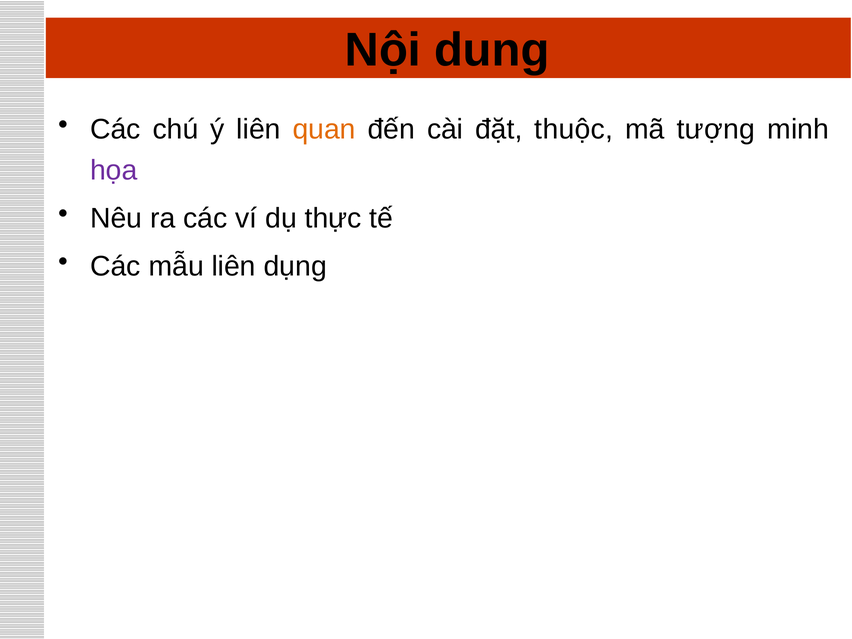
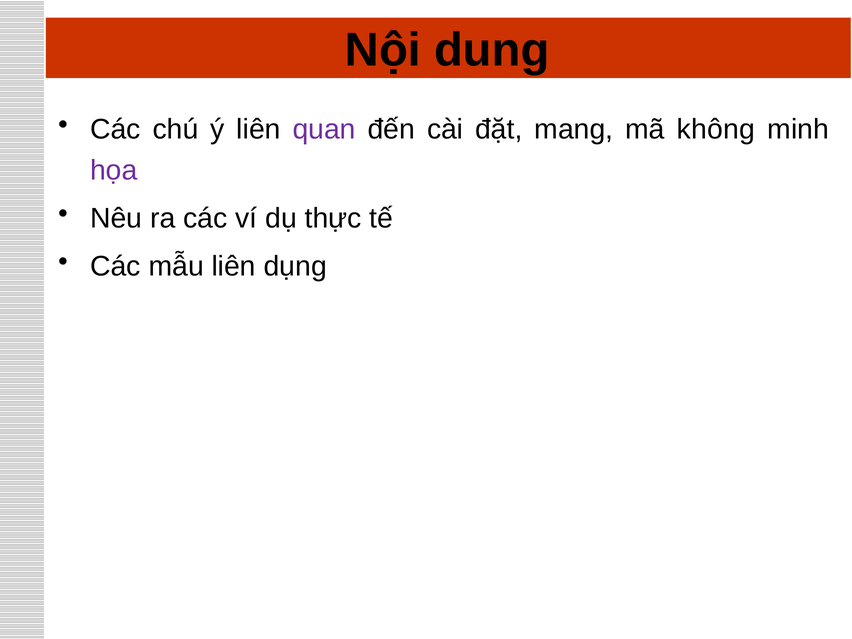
quan colour: orange -> purple
thuộc: thuộc -> mang
tượng: tượng -> không
